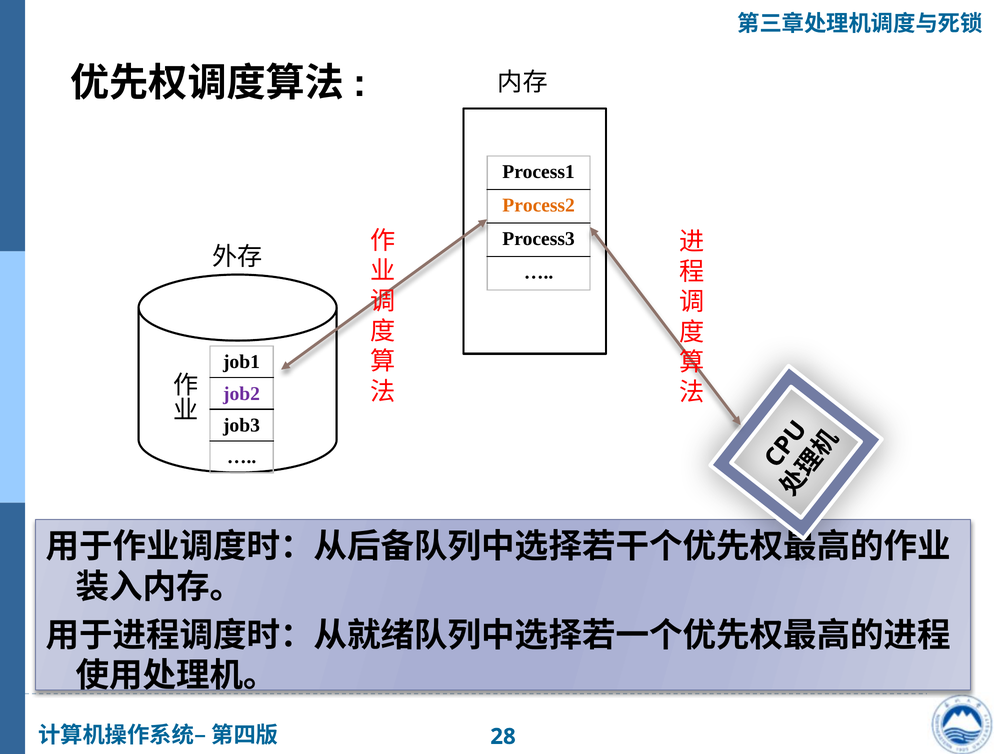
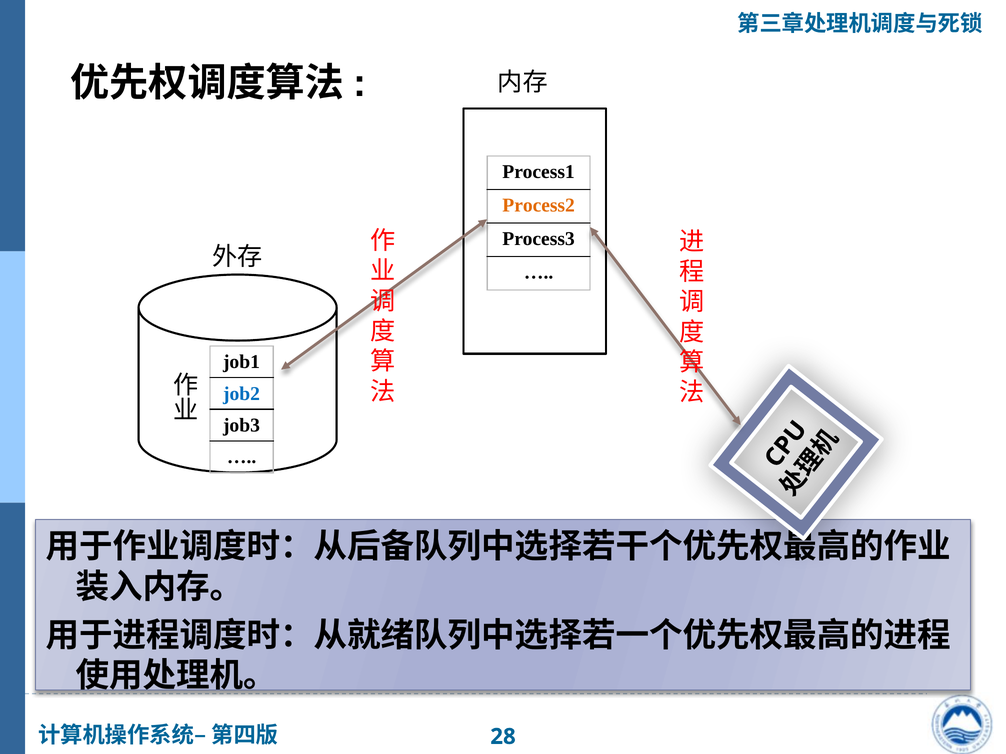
job2 colour: purple -> blue
